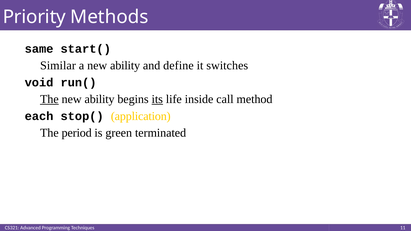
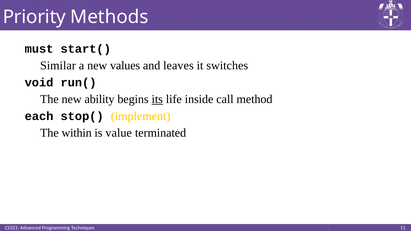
same: same -> must
a new ability: ability -> values
define: define -> leaves
The at (49, 99) underline: present -> none
application: application -> implement
period: period -> within
green: green -> value
